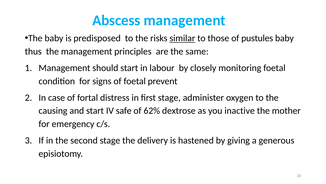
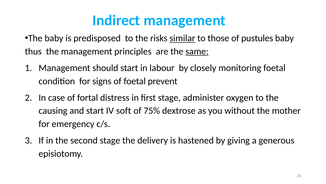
Abscess: Abscess -> Indirect
same underline: none -> present
safe: safe -> soft
62%: 62% -> 75%
inactive: inactive -> without
